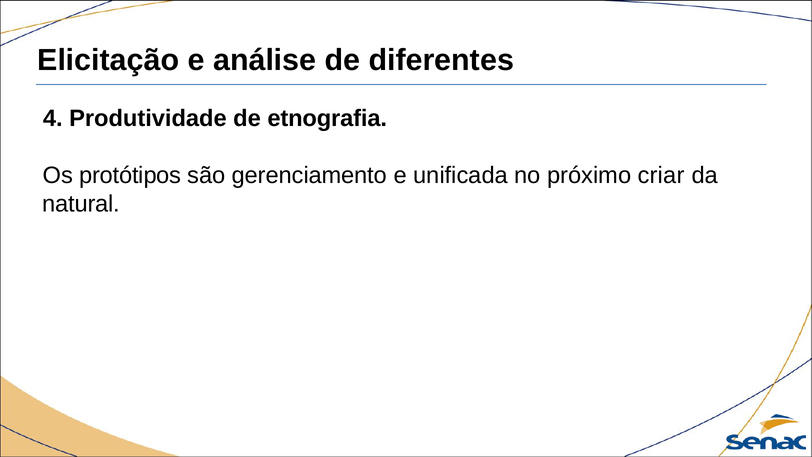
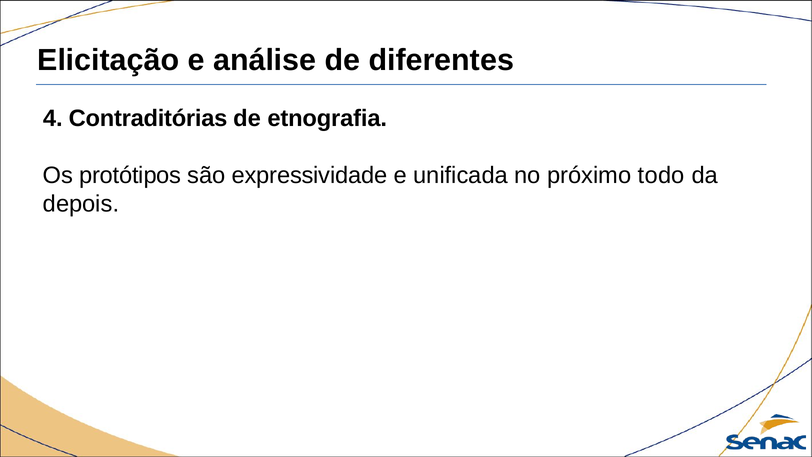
Produtividade: Produtividade -> Contraditórias
gerenciamento: gerenciamento -> expressividade
criar: criar -> todo
natural: natural -> depois
